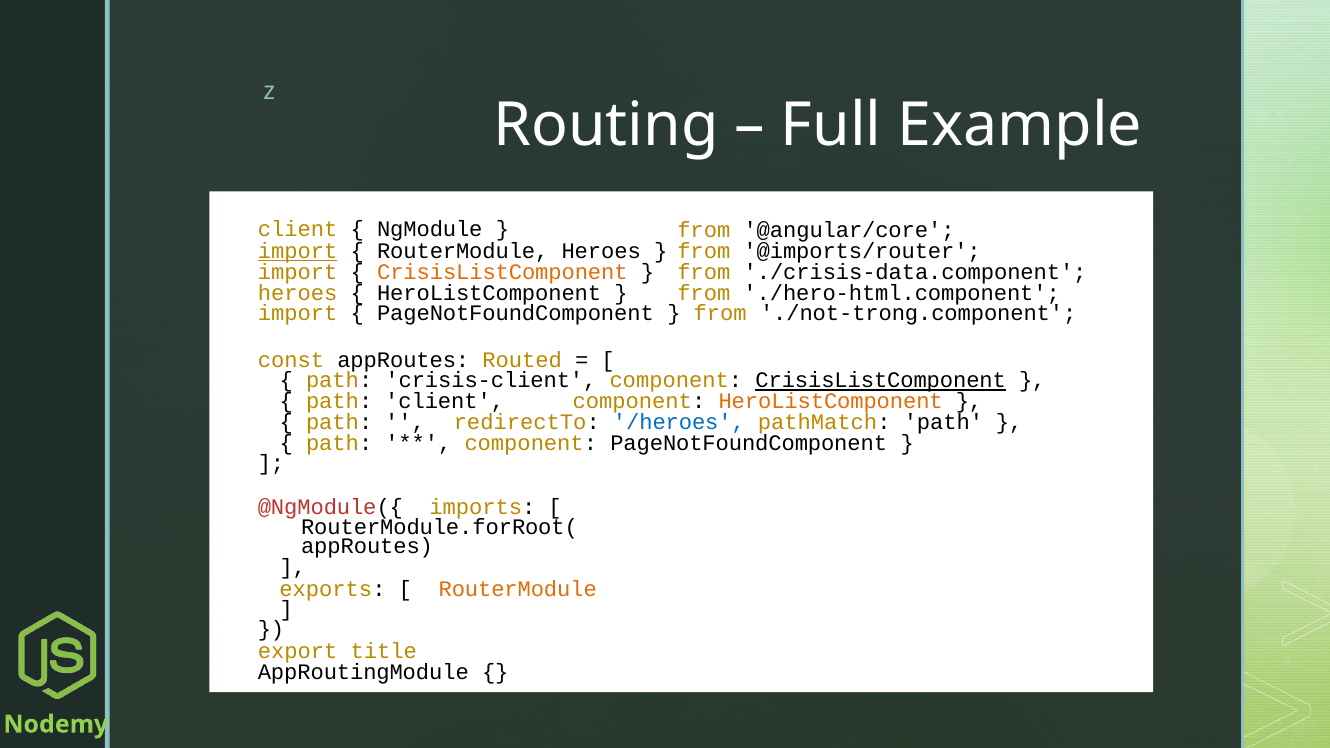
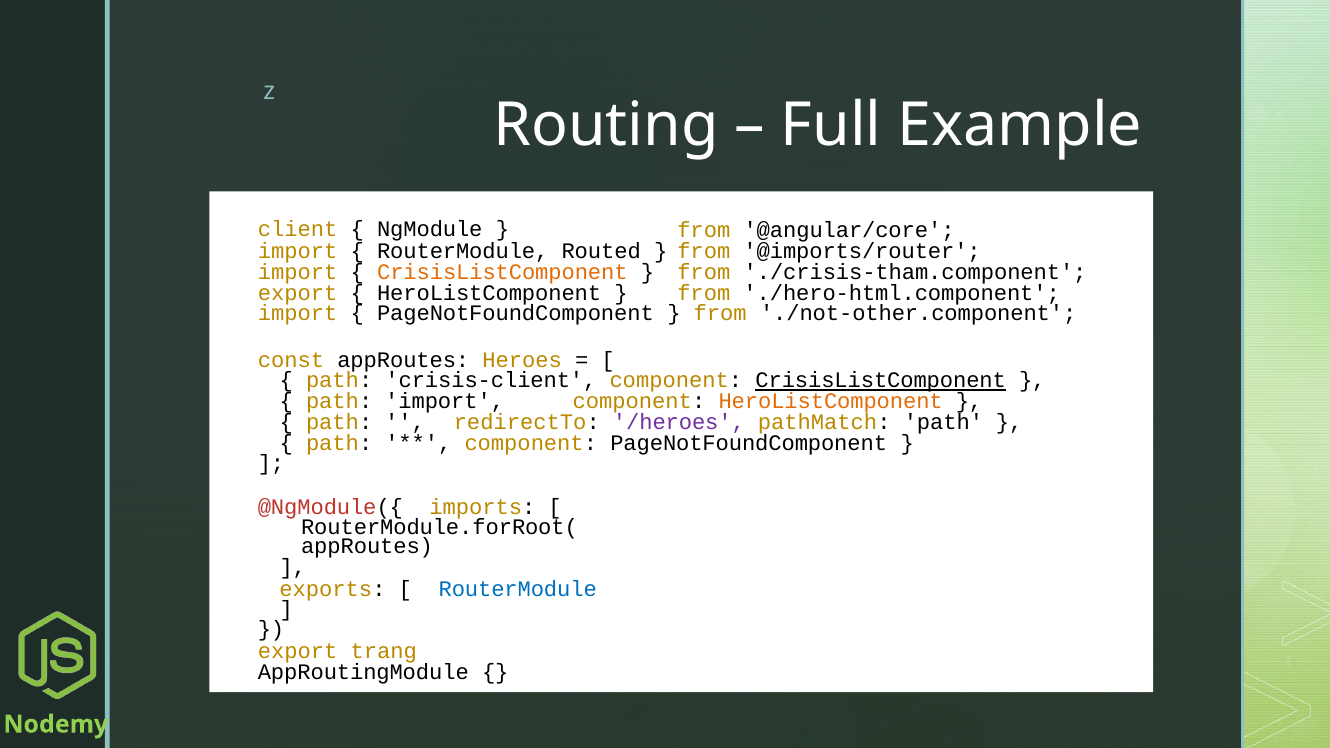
import at (298, 251) underline: present -> none
RouterModule Heroes: Heroes -> Routed
./crisis-data.component: ./crisis-data.component -> ./crisis-tham.component
heroes at (298, 293): heroes -> export
./not-trong.component: ./not-trong.component -> ./not-other.component
Routed: Routed -> Heroes
path client: client -> import
/heroes colour: blue -> purple
RouterModule at (518, 589) colour: orange -> blue
title: title -> trang
